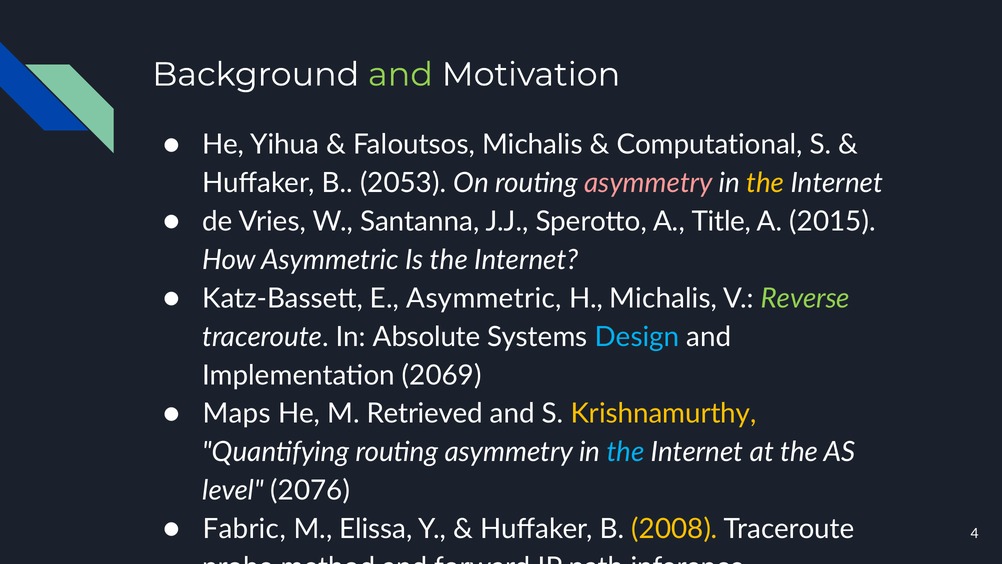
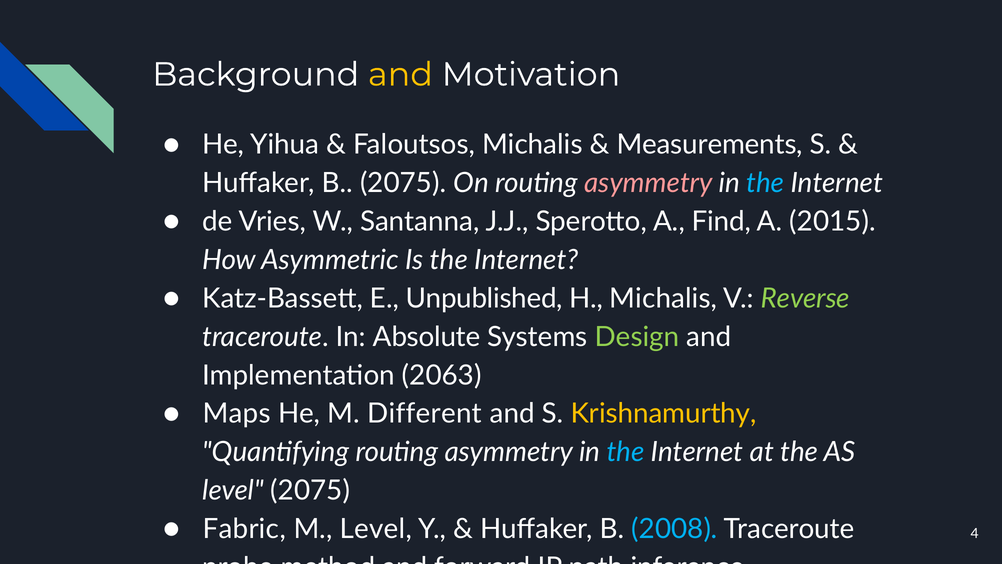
and at (400, 75) colour: light green -> yellow
Computational: Computational -> Measurements
B 2053: 2053 -> 2075
the at (765, 183) colour: yellow -> light blue
Title: Title -> Find
E Asymmetric: Asymmetric -> Unpublished
Design colour: light blue -> light green
2069: 2069 -> 2063
Retrieved: Retrieved -> Different
level 2076: 2076 -> 2075
M Elissa: Elissa -> Level
2008 colour: yellow -> light blue
